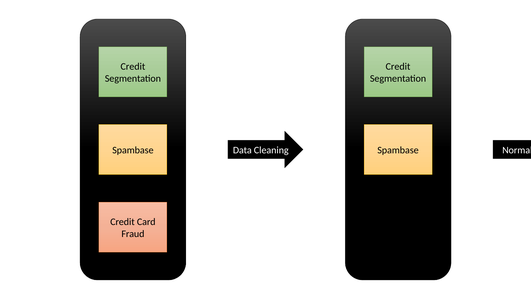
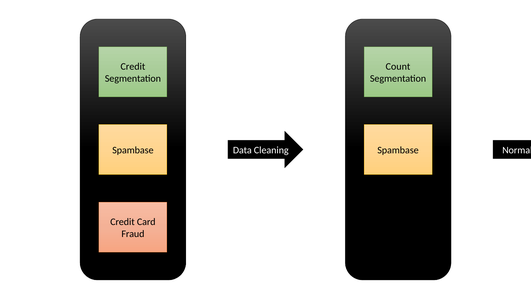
Credit at (398, 66): Credit -> Count
